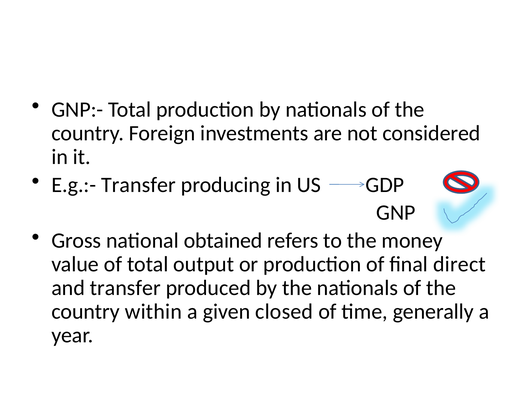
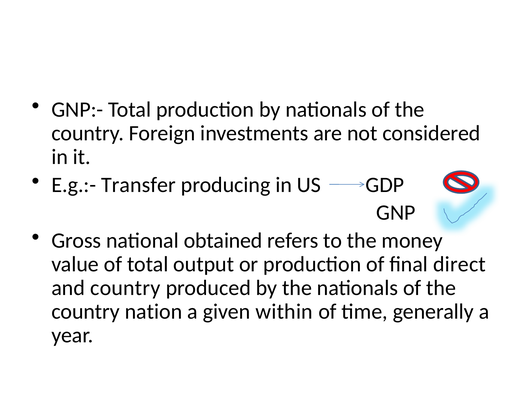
and transfer: transfer -> country
within: within -> nation
closed: closed -> within
